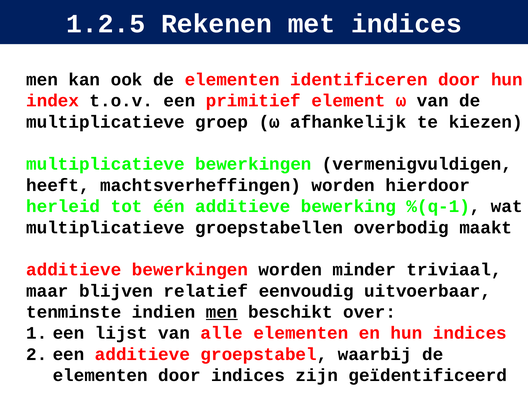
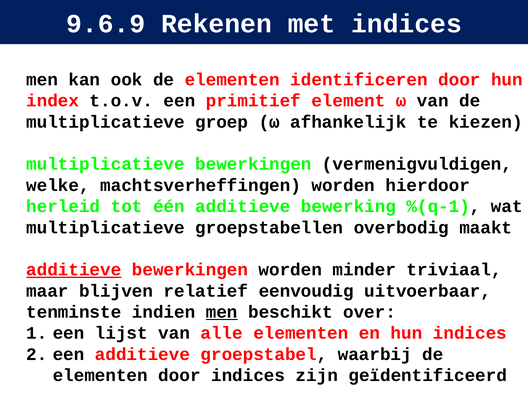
1.2.5: 1.2.5 -> 9.6.9
heeft: heeft -> welke
additieve at (74, 270) underline: none -> present
